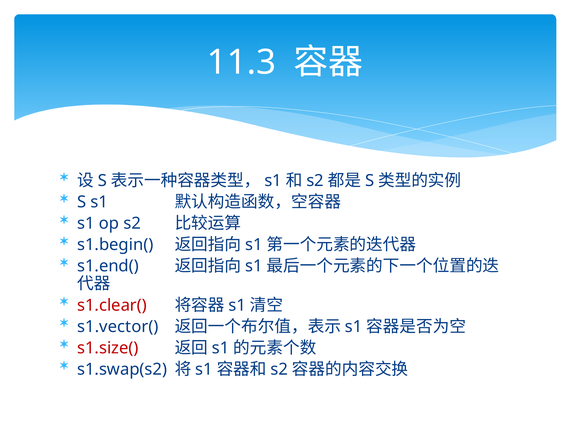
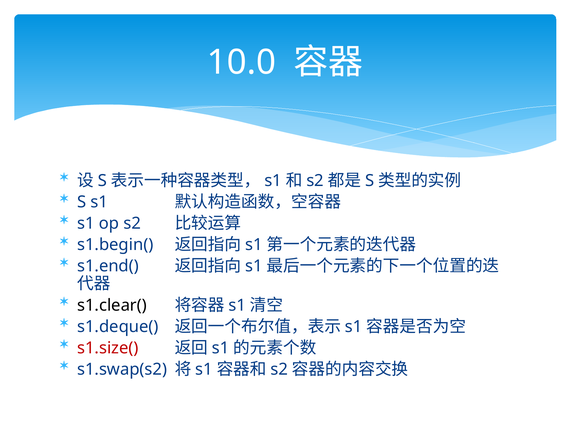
11.3: 11.3 -> 10.0
s1.clear( colour: red -> black
s1.vector(: s1.vector( -> s1.deque(
